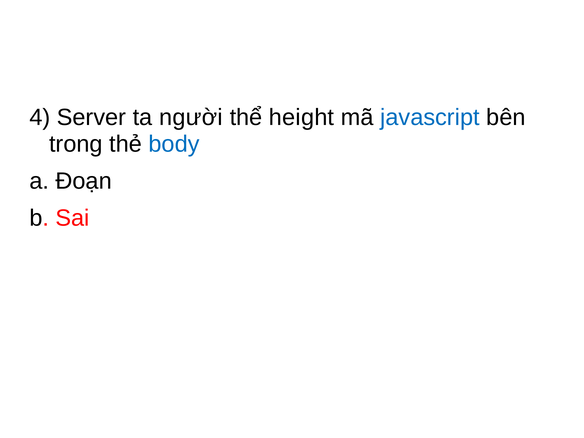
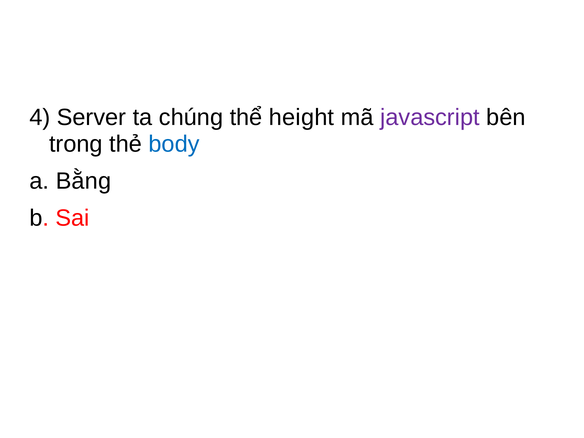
người: người -> chúng
javascript colour: blue -> purple
Đoạn: Đoạn -> Bằng
